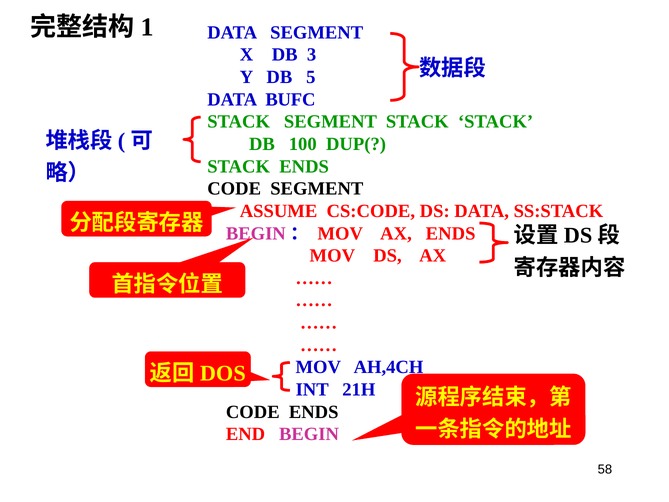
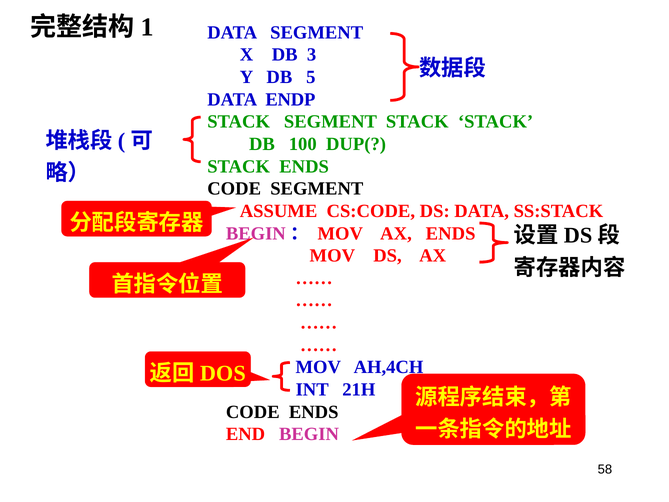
BUFC: BUFC -> ENDP
